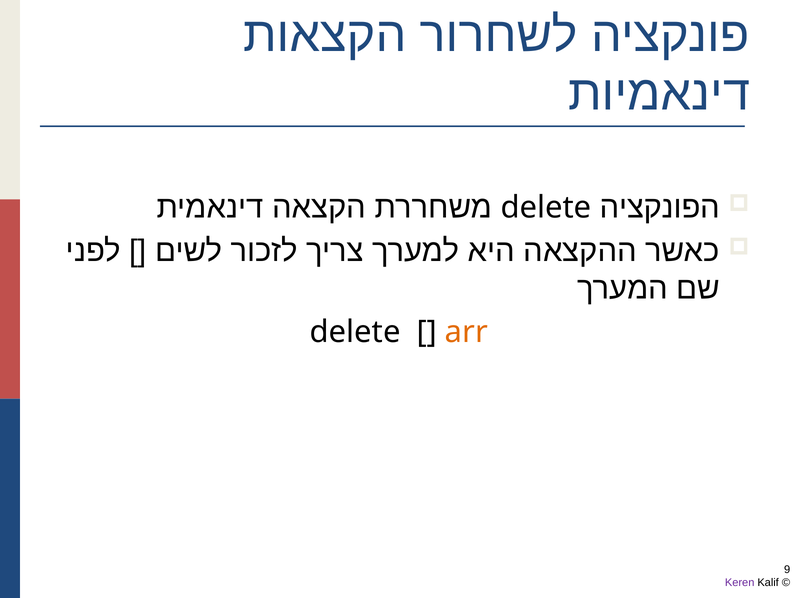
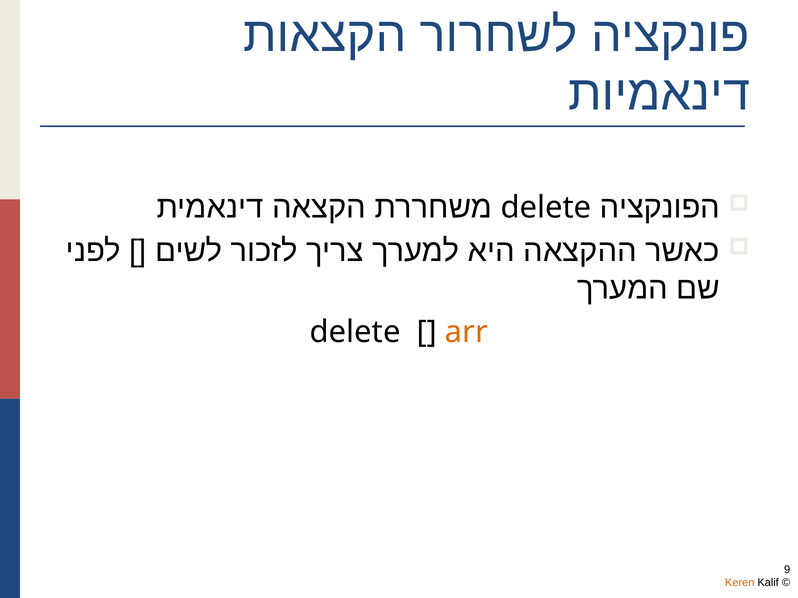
Keren colour: purple -> orange
